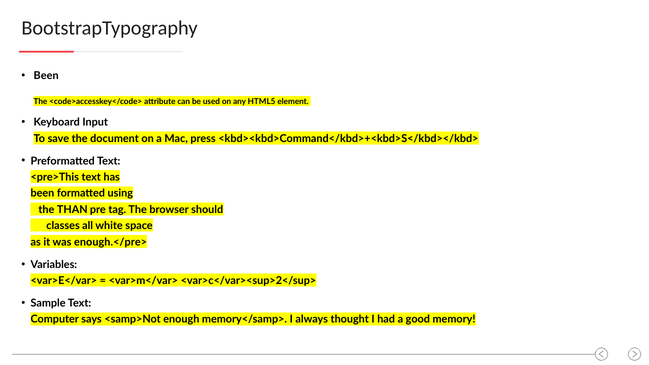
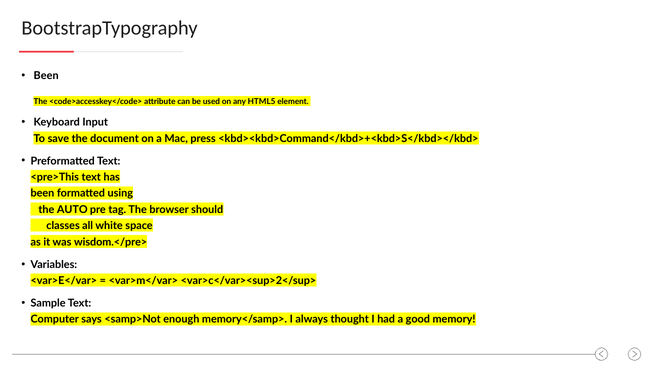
THAN: THAN -> AUTO
enough.</pre>: enough.</pre> -> wisdom.</pre>
